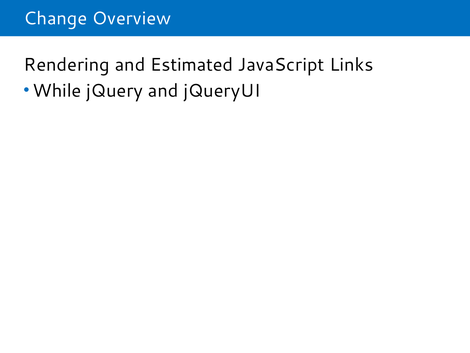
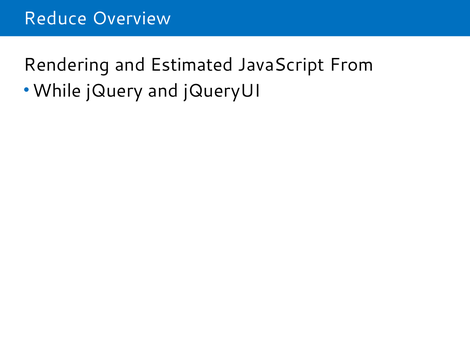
Change: Change -> Reduce
Links: Links -> From
